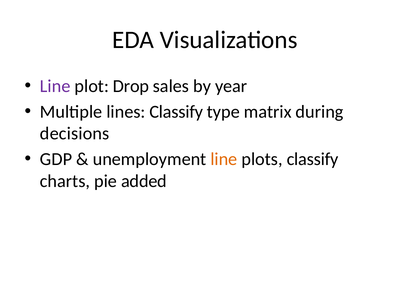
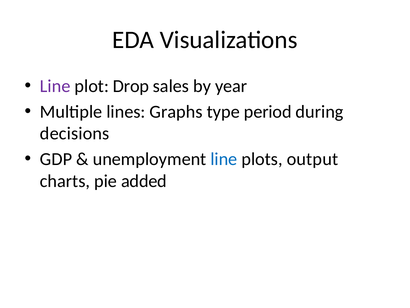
lines Classify: Classify -> Graphs
matrix: matrix -> period
line at (224, 159) colour: orange -> blue
plots classify: classify -> output
